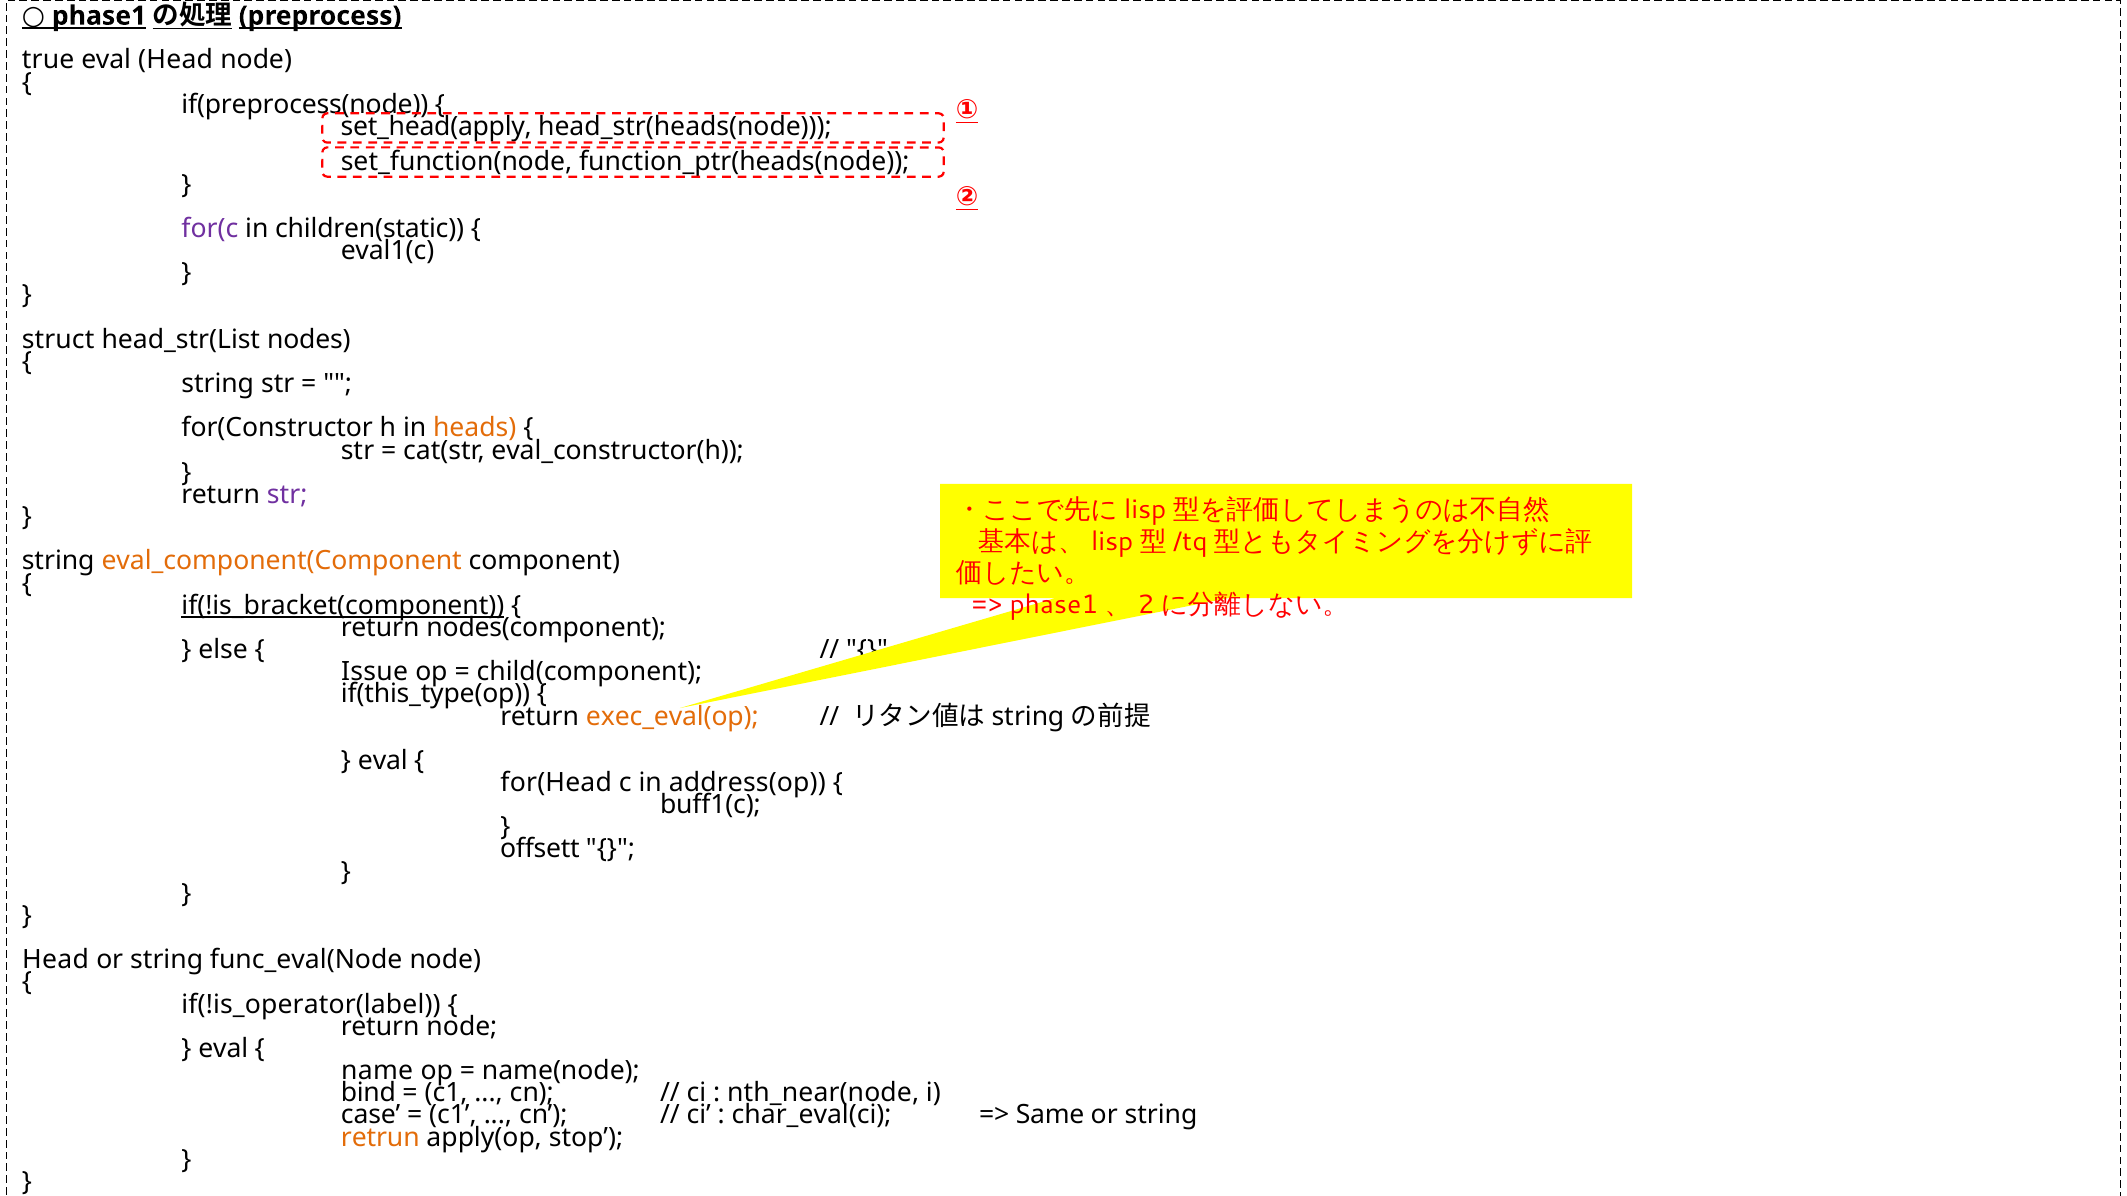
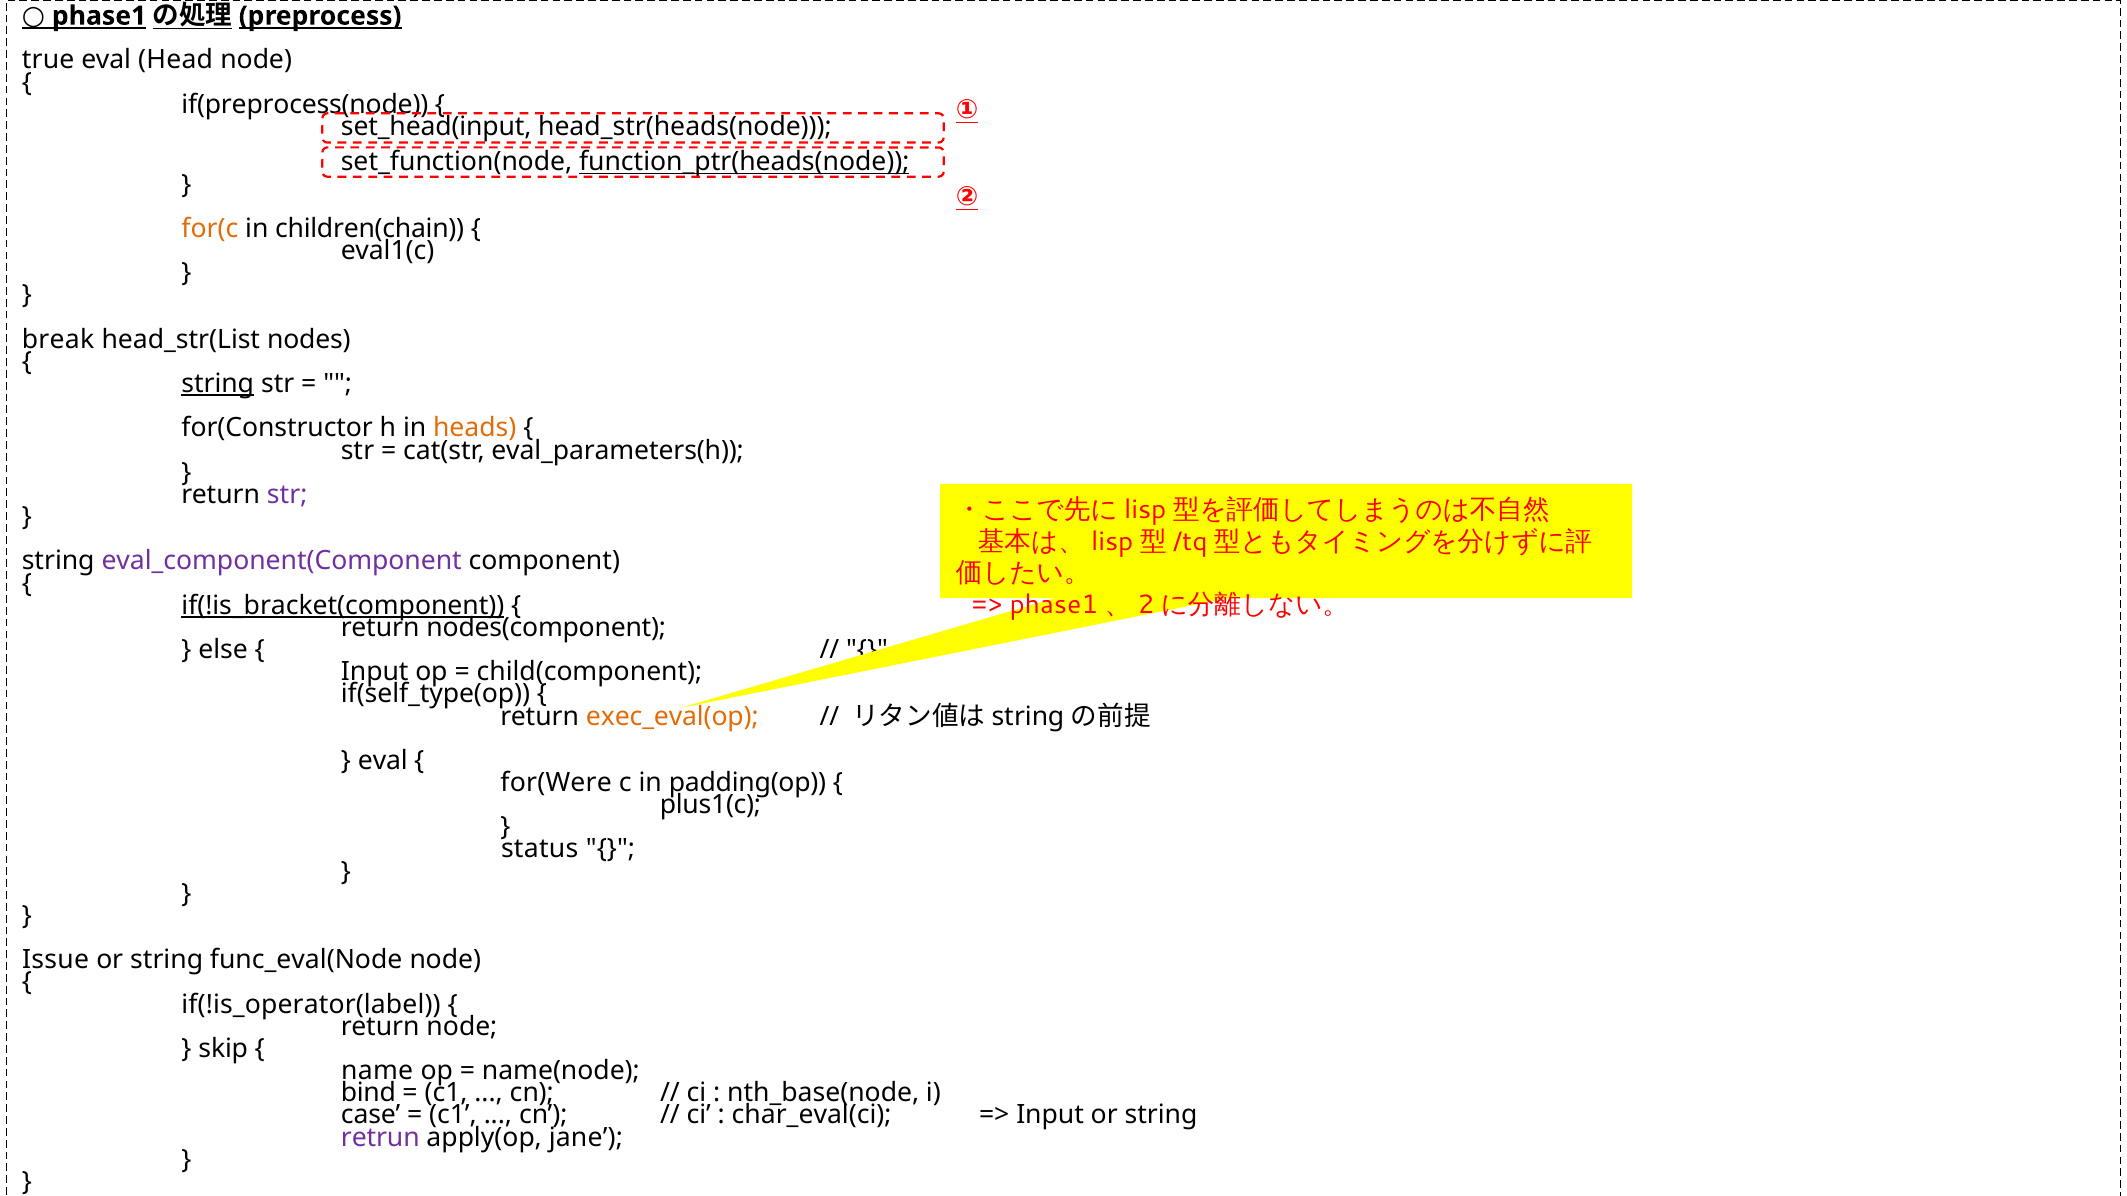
set_head(apply: set_head(apply -> set_head(input
function_ptr(heads(node underline: none -> present
for(c colour: purple -> orange
children(static: children(static -> children(chain
struct: struct -> break
string at (218, 384) underline: none -> present
eval_constructor(h: eval_constructor(h -> eval_parameters(h
eval_component(Component colour: orange -> purple
Issue at (375, 672): Issue -> Input
if(this_type(op: if(this_type(op -> if(self_type(op
for(Head: for(Head -> for(Were
address(op: address(op -> padding(op
buff1(c: buff1(c -> plus1(c
offsett: offsett -> status
Head at (56, 960): Head -> Issue
eval at (223, 1049): eval -> skip
nth_near(node: nth_near(node -> nth_base(node
Same at (1050, 1116): Same -> Input
retrun colour: orange -> purple
stop: stop -> jane
